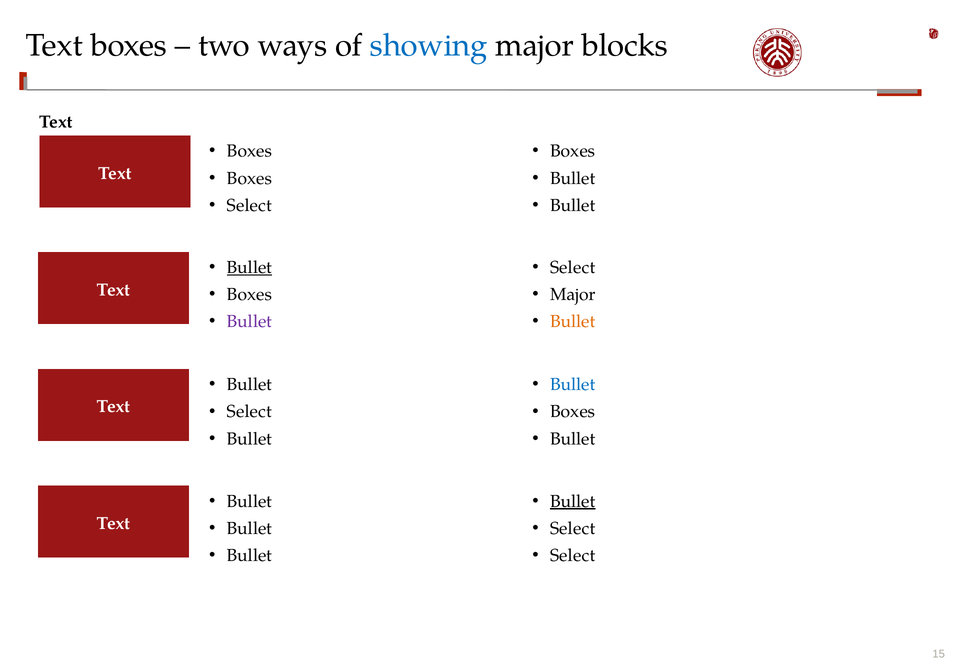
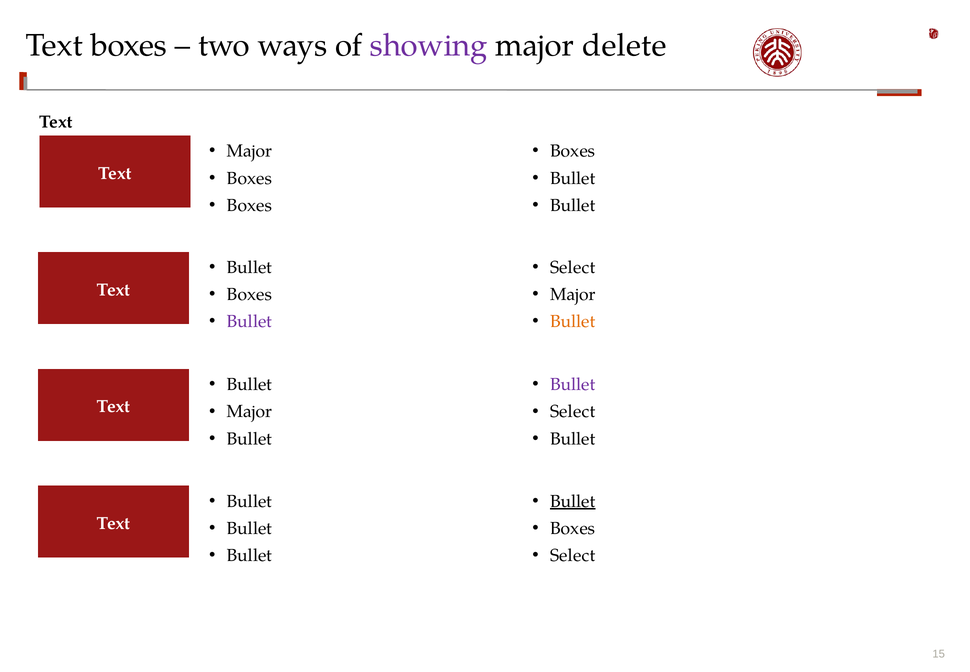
showing colour: blue -> purple
blocks: blocks -> delete
Boxes at (249, 151): Boxes -> Major
Select at (249, 205): Select -> Boxes
Bullet at (249, 267) underline: present -> none
Bullet at (573, 384) colour: blue -> purple
Select at (249, 412): Select -> Major
Boxes at (573, 412): Boxes -> Select
Select at (573, 528): Select -> Boxes
